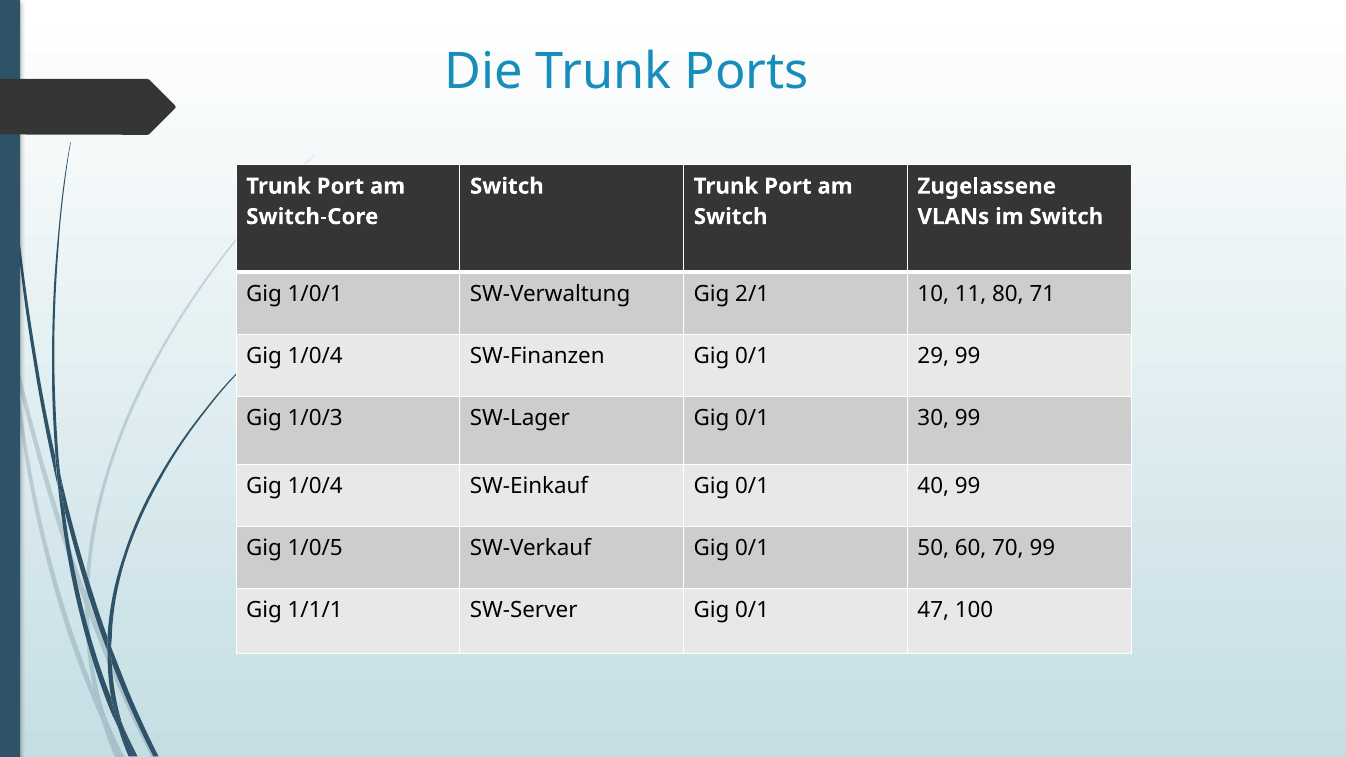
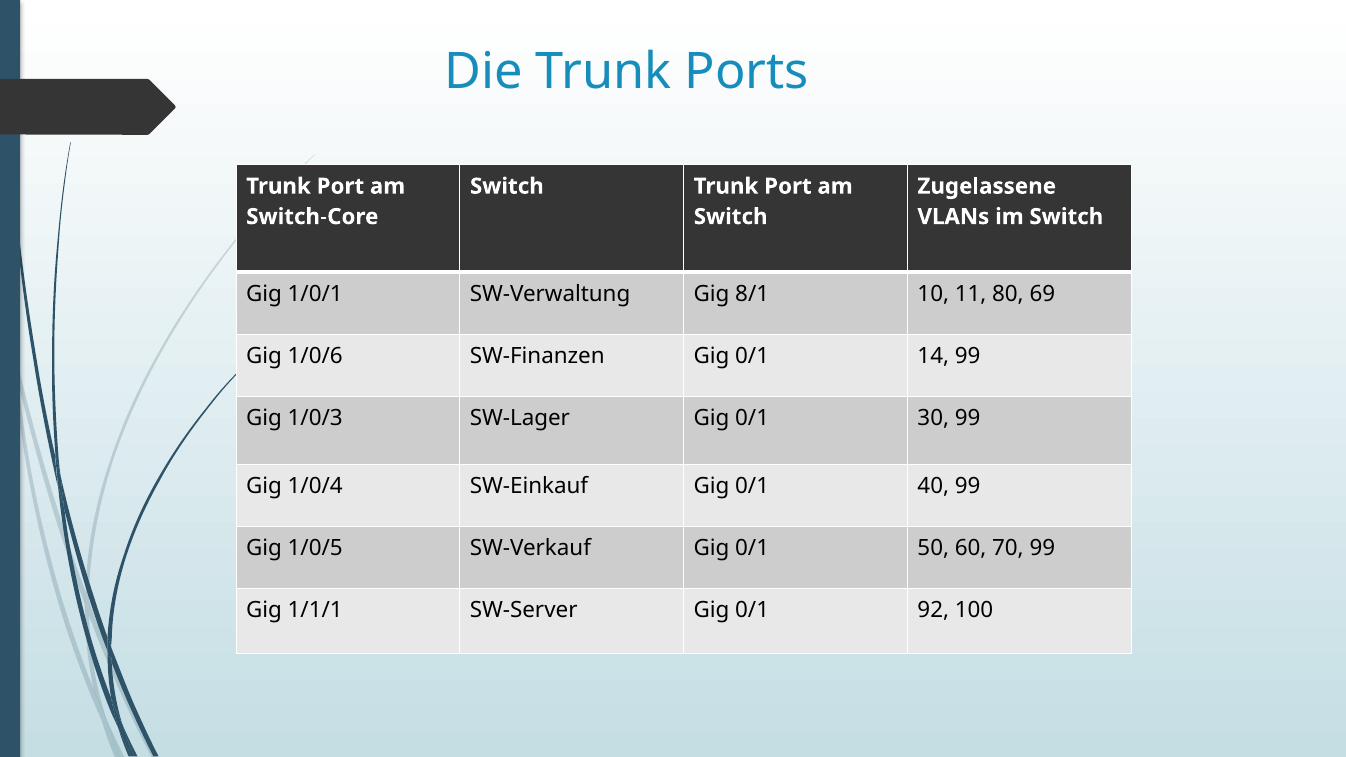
2/1: 2/1 -> 8/1
71: 71 -> 69
1/0/4 at (315, 356): 1/0/4 -> 1/0/6
29: 29 -> 14
47: 47 -> 92
